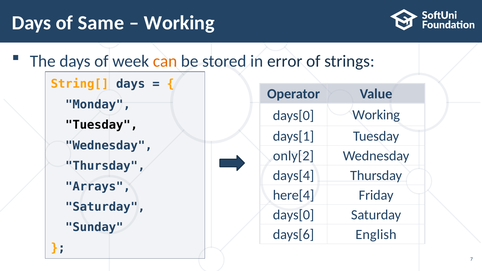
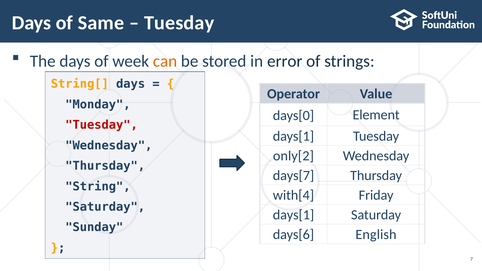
Working at (179, 23): Working -> Tuesday
days[0 Working: Working -> Element
Tuesday at (102, 125) colour: black -> red
days[4: days[4 -> days[7
Arrays: Arrays -> String
here[4: here[4 -> with[4
days[0 at (294, 215): days[0 -> days[1
